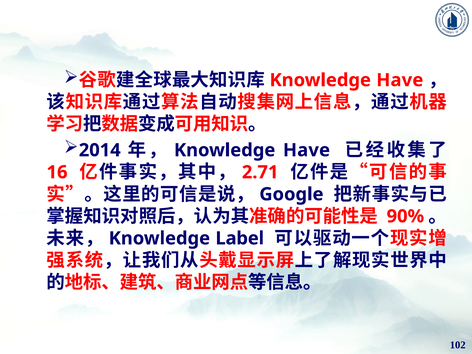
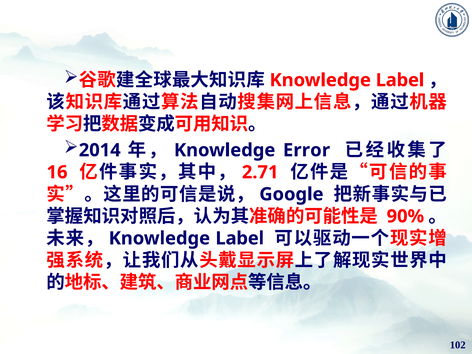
Have at (400, 80): Have -> Label
Have at (306, 150): Have -> Error
